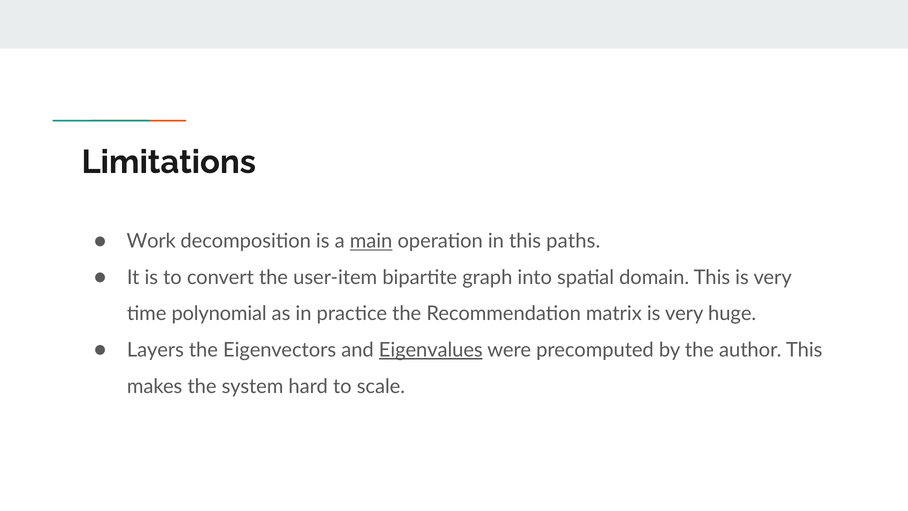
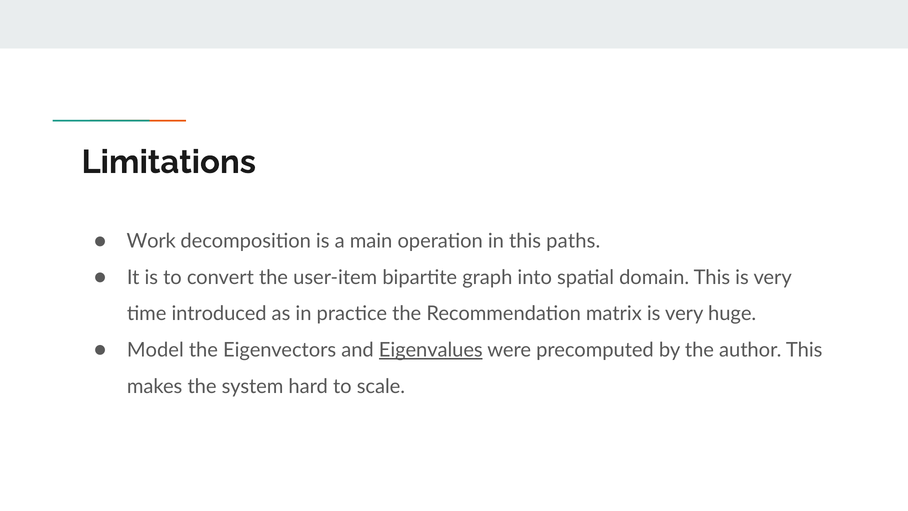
main underline: present -> none
polynomial: polynomial -> introduced
Layers: Layers -> Model
